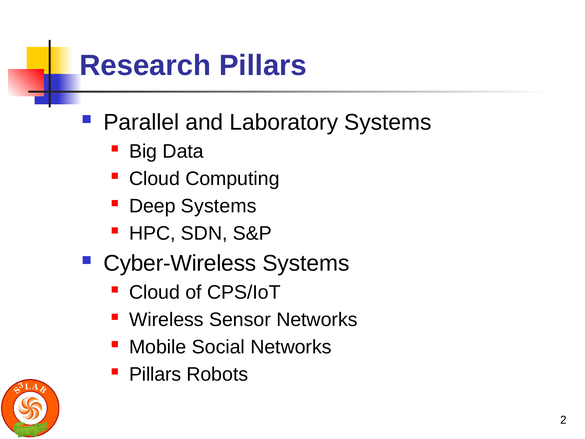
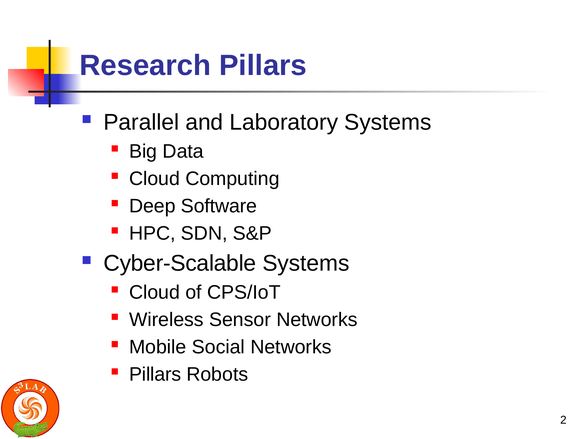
Deep Systems: Systems -> Software
Cyber-Wireless: Cyber-Wireless -> Cyber-Scalable
